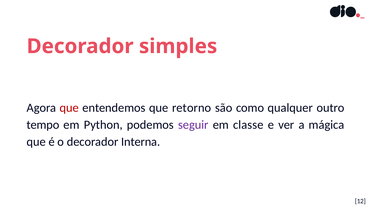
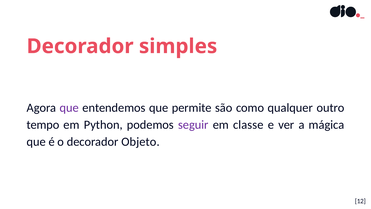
que at (69, 108) colour: red -> purple
retorno: retorno -> permite
Interna: Interna -> Objeto
